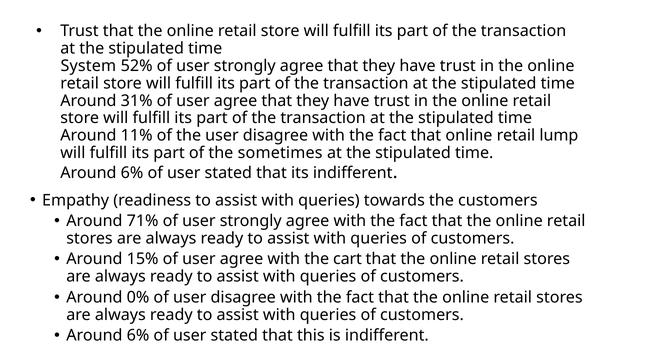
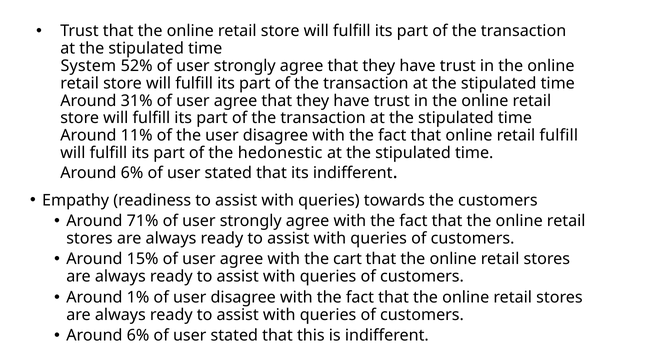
retail lump: lump -> fulfill
sometimes: sometimes -> hedonestic
0%: 0% -> 1%
